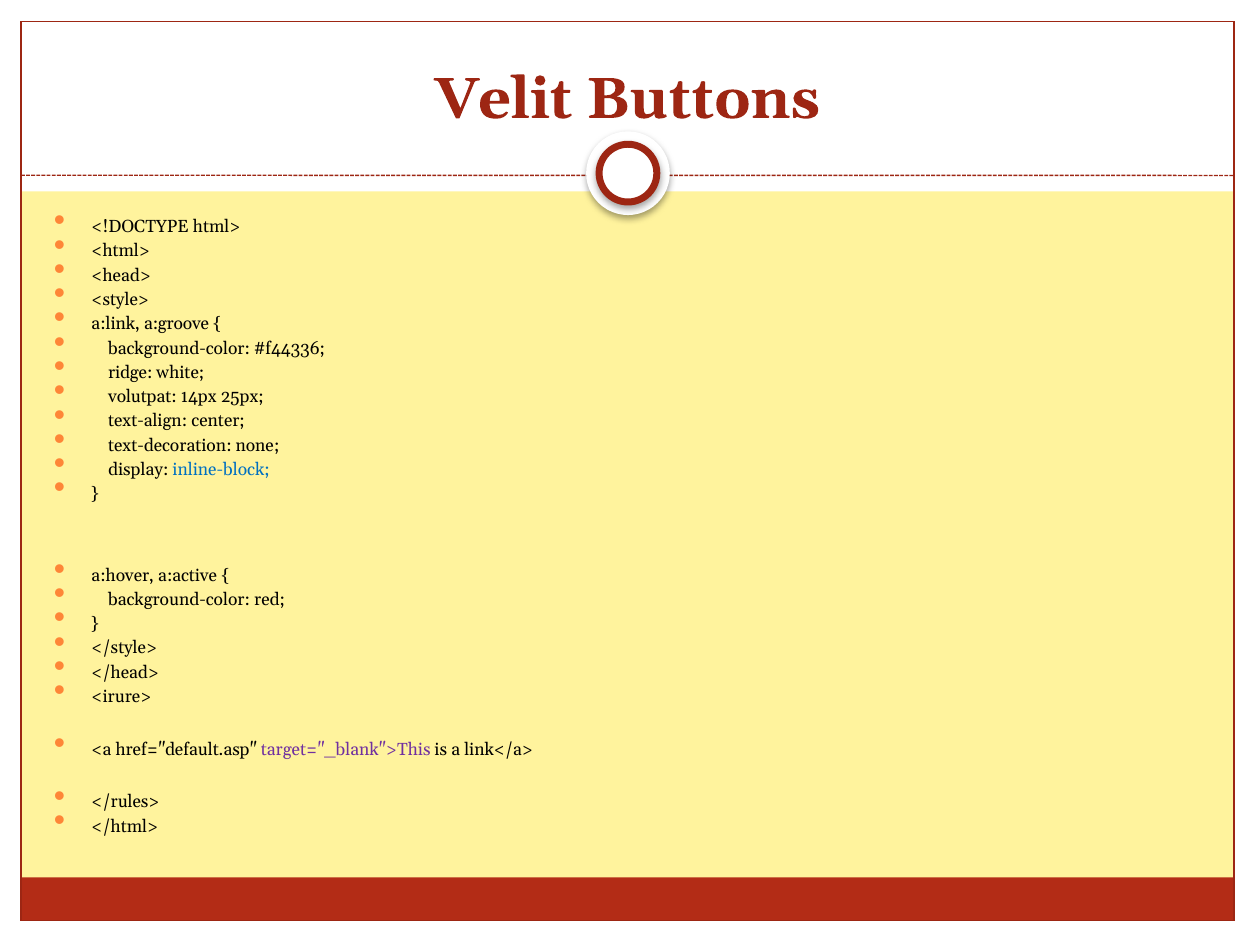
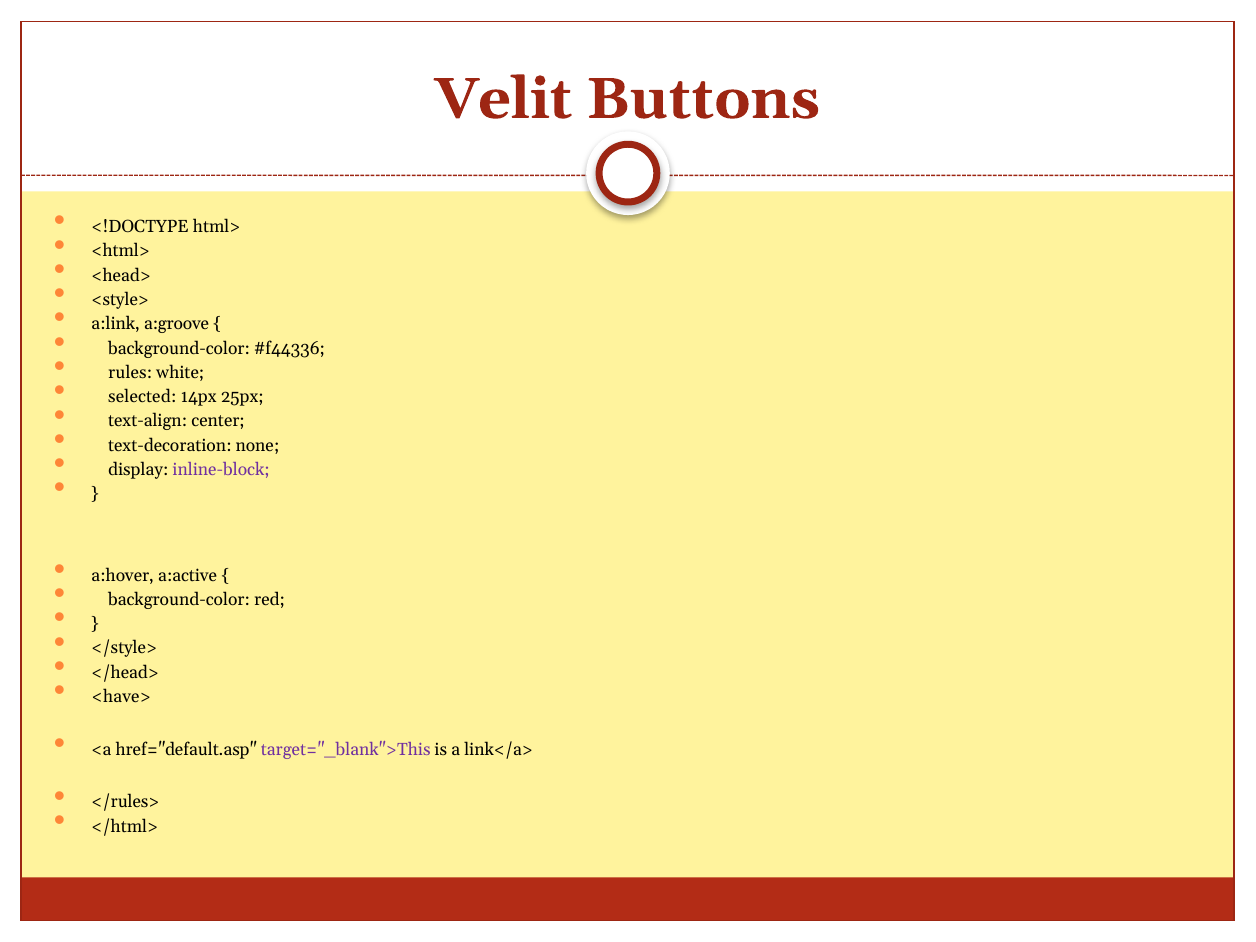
ridge: ridge -> rules
volutpat: volutpat -> selected
inline-block colour: blue -> purple
<irure>: <irure> -> <have>
